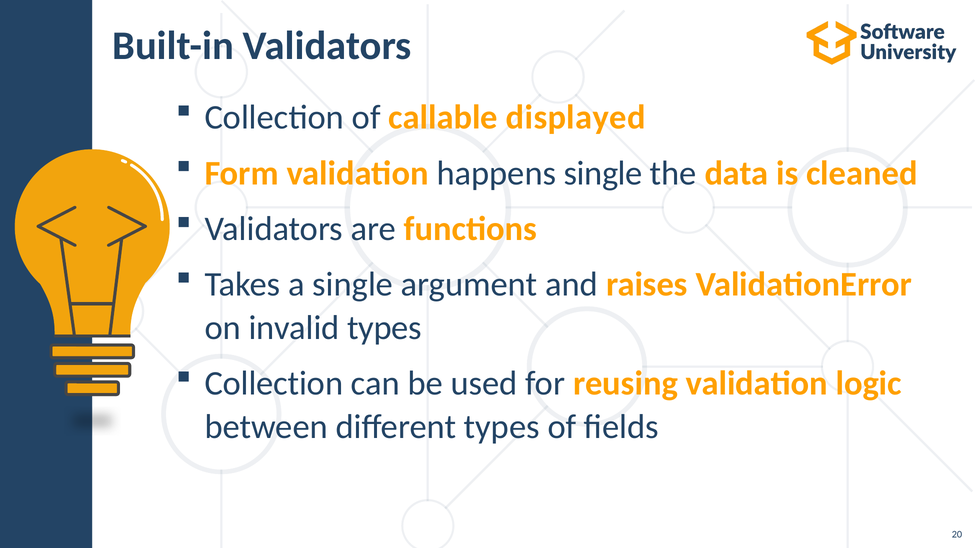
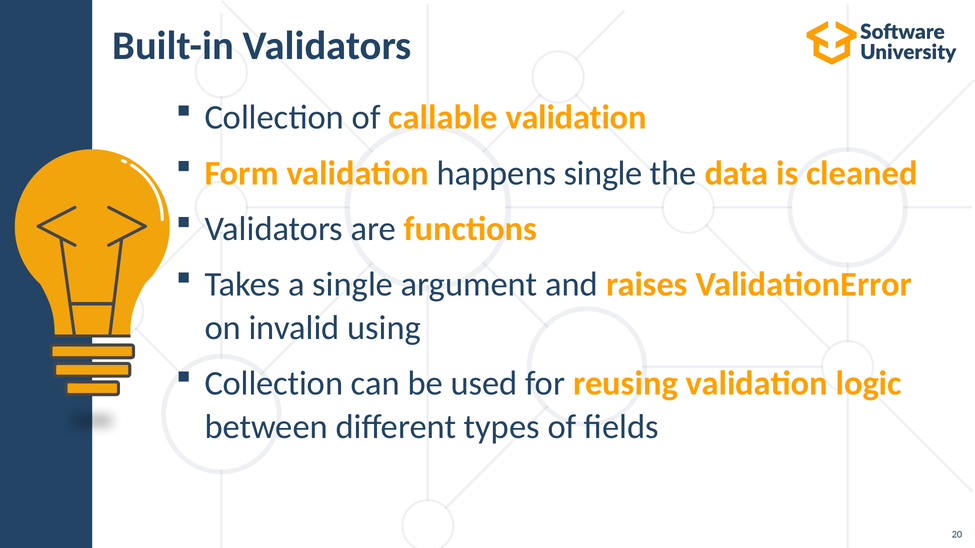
callable displayed: displayed -> validation
invalid types: types -> using
